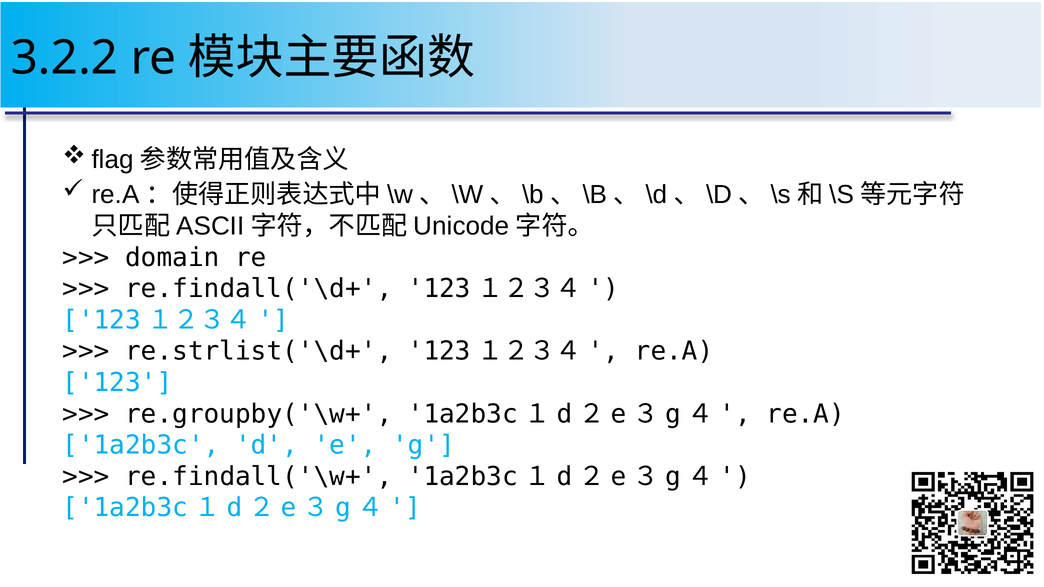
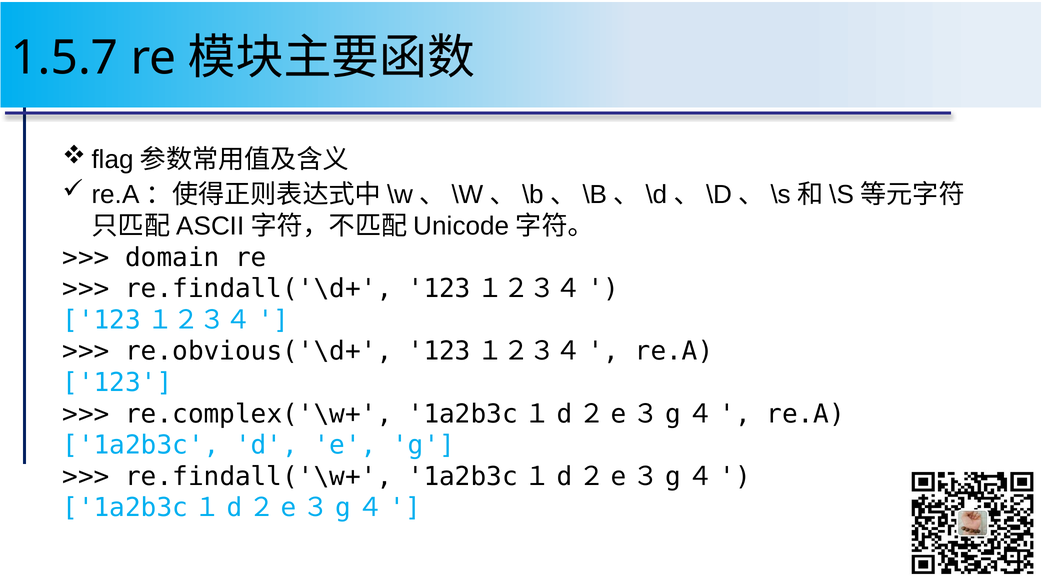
3.2.2: 3.2.2 -> 1.5.7
re.strlist('\d+: re.strlist('\d+ -> re.obvious('\d+
re.groupby('\w+: re.groupby('\w+ -> re.complex('\w+
